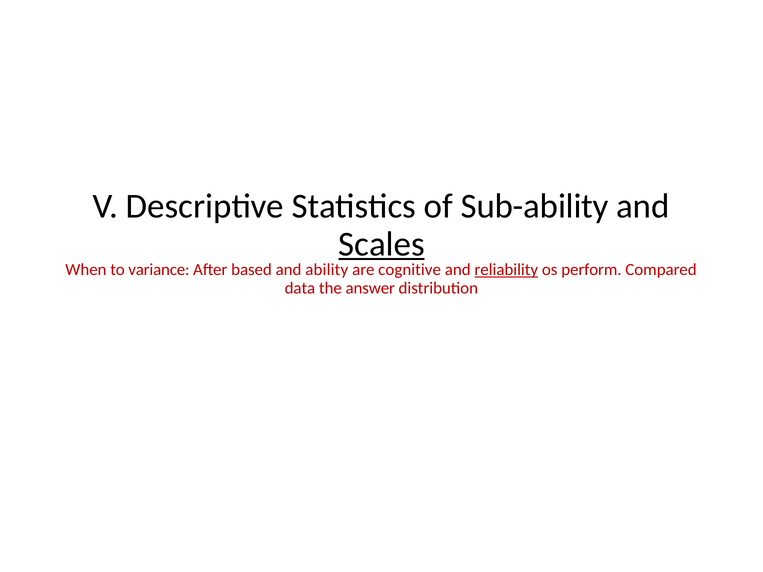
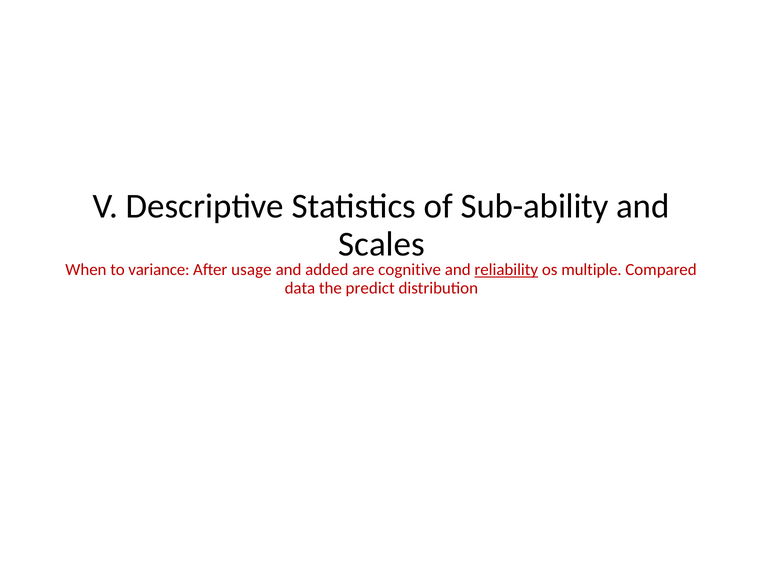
Scales underline: present -> none
based: based -> usage
ability: ability -> added
perform: perform -> multiple
answer: answer -> predict
